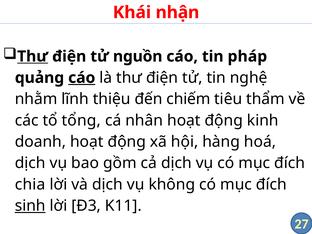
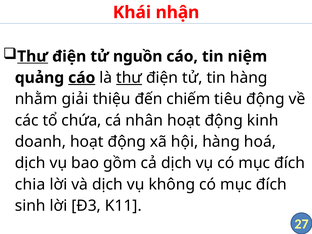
pháp: pháp -> niệm
thư at (129, 78) underline: none -> present
tin nghệ: nghệ -> hàng
lĩnh: lĩnh -> giải
tiêu thẩm: thẩm -> động
tổng: tổng -> chứa
sinh underline: present -> none
